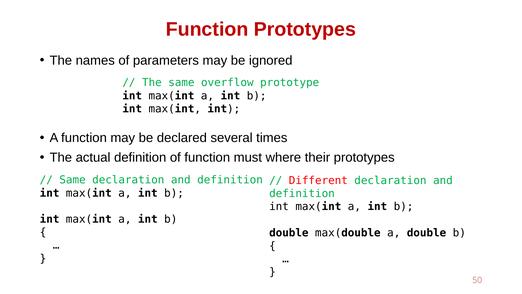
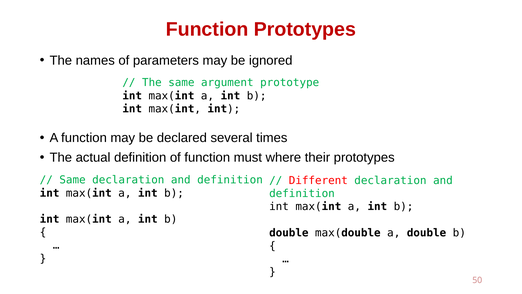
overflow: overflow -> argument
